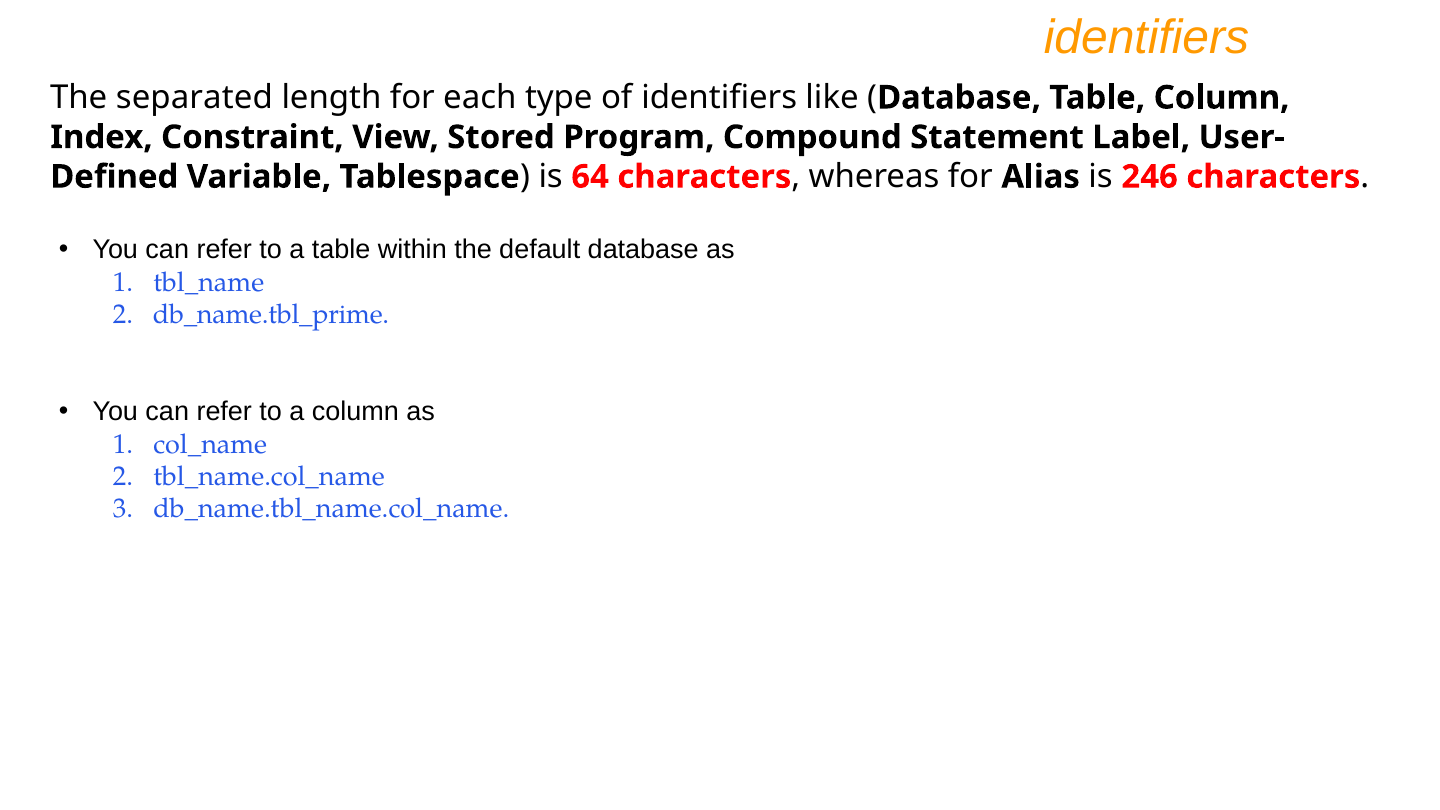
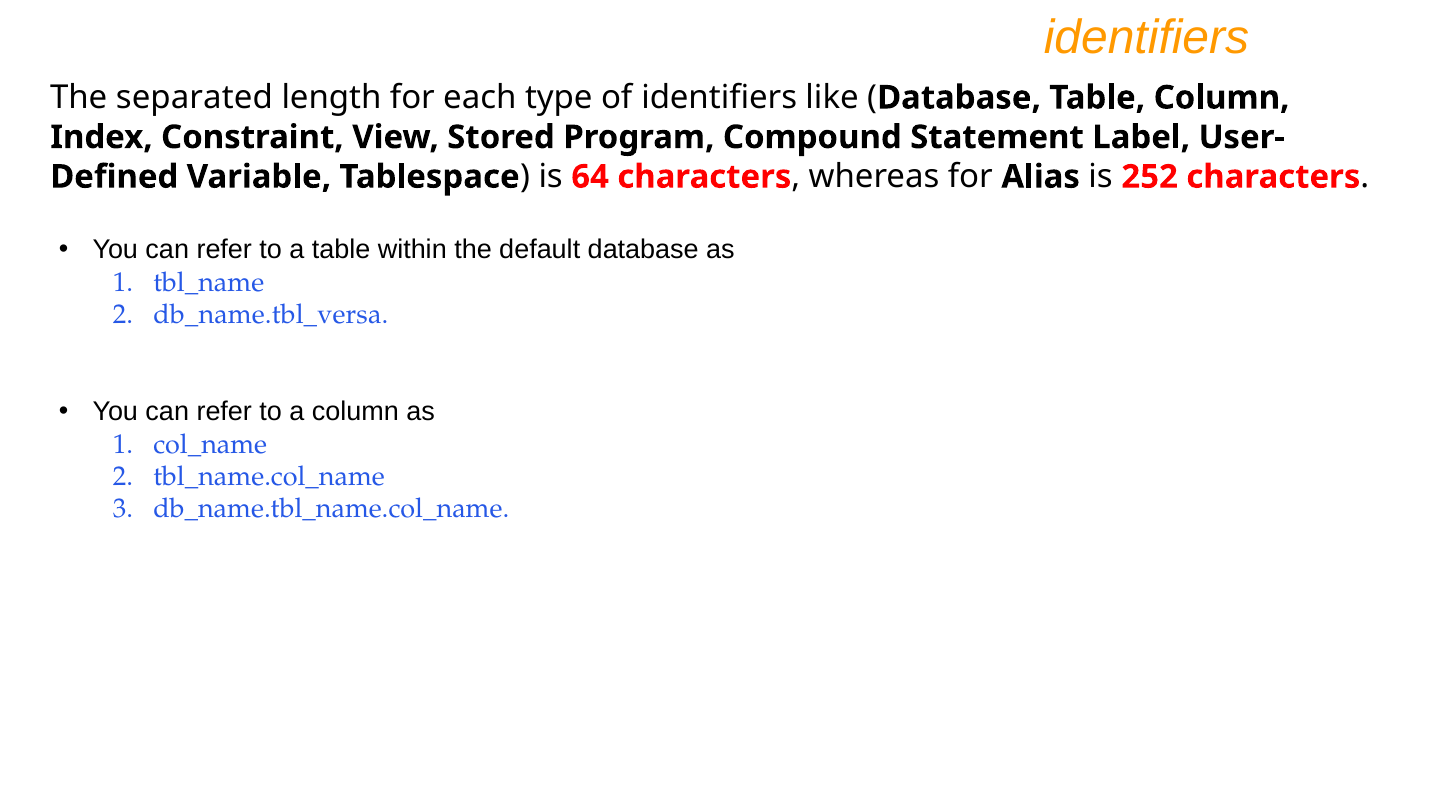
246: 246 -> 252
db_name.tbl_prime: db_name.tbl_prime -> db_name.tbl_versa
